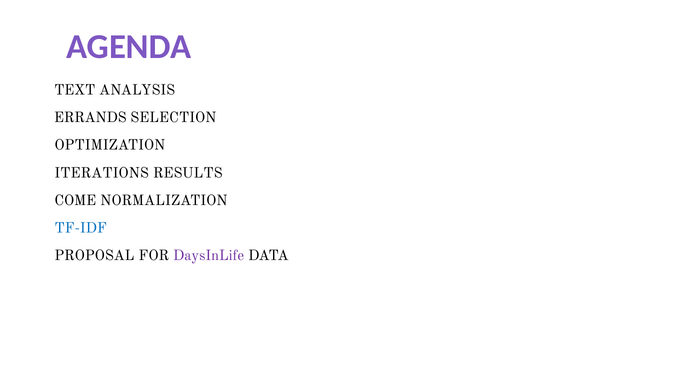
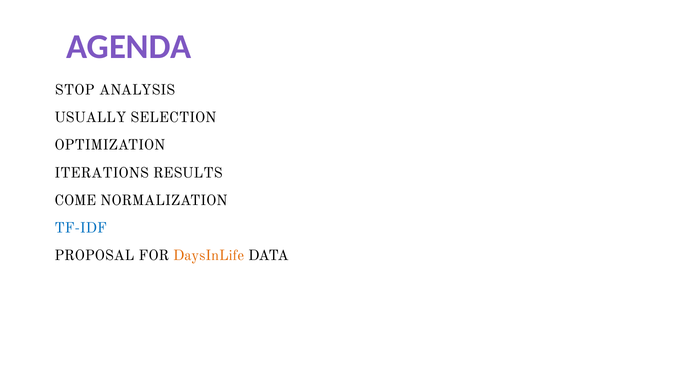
TEXT: TEXT -> STOP
ERRANDS: ERRANDS -> USUALLY
DaysInLife colour: purple -> orange
